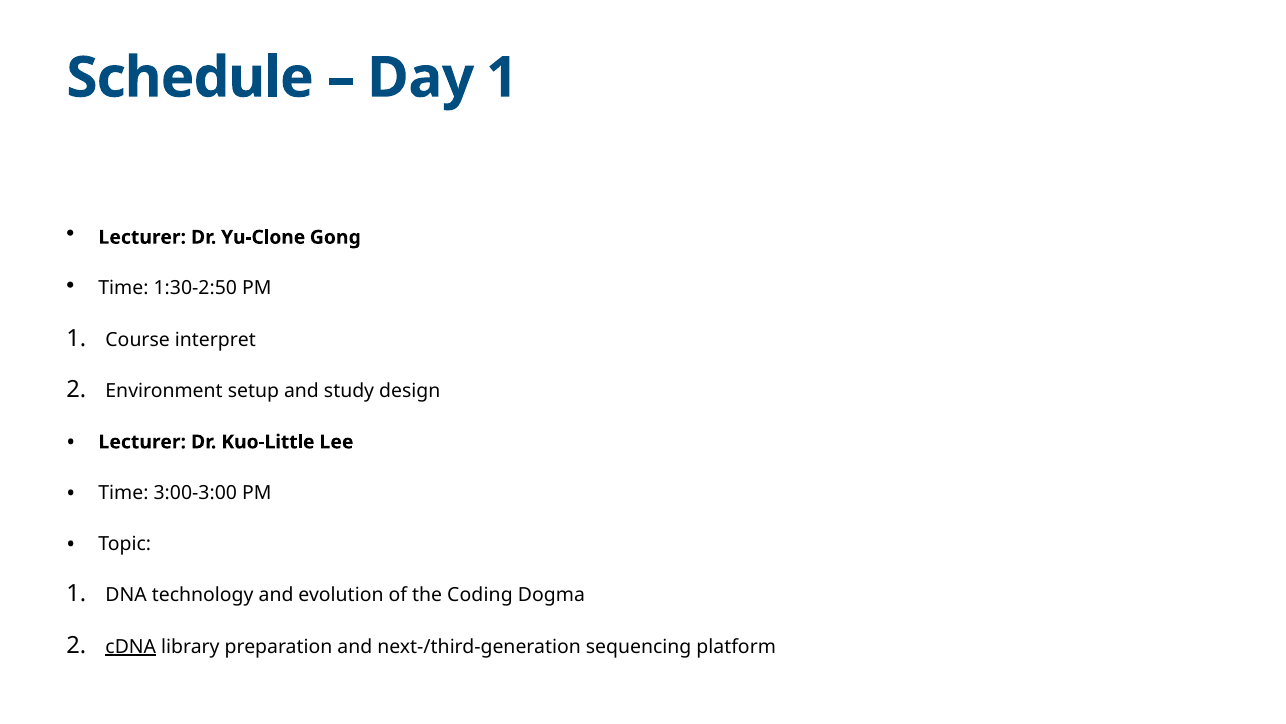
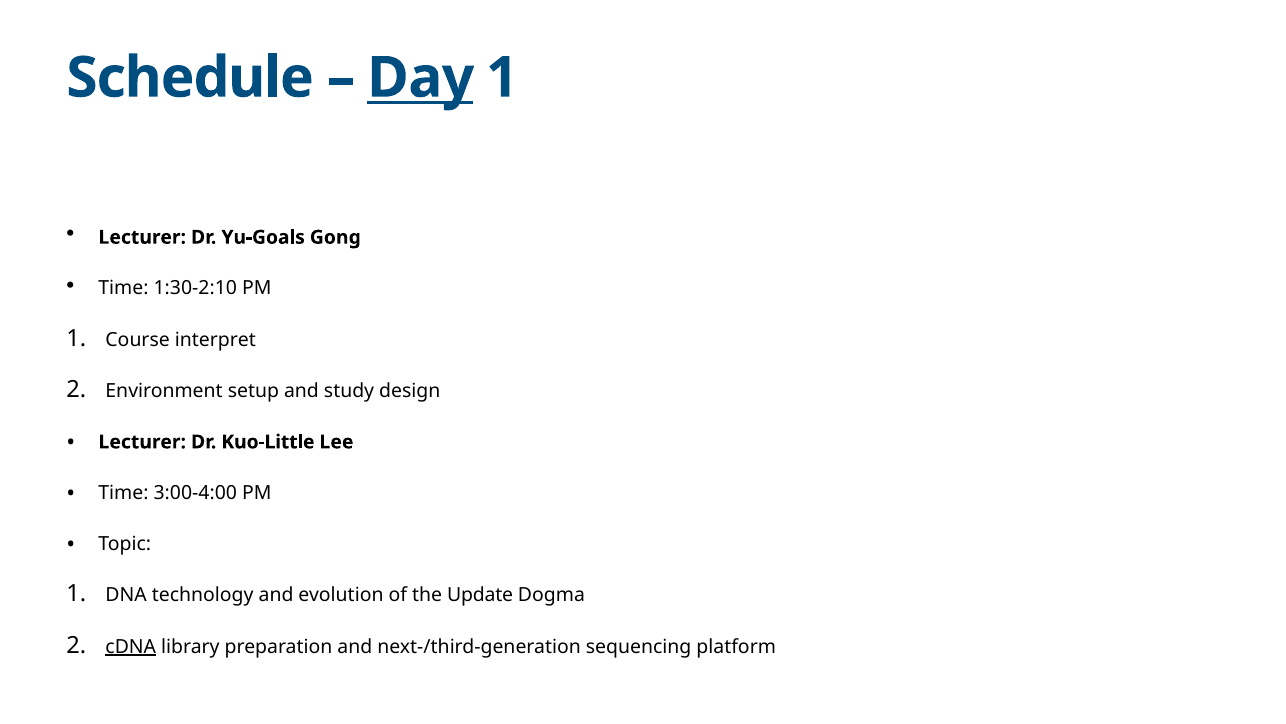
Day underline: none -> present
Yu-Clone: Yu-Clone -> Yu-Goals
1:30-2:50: 1:30-2:50 -> 1:30-2:10
3:00-3:00: 3:00-3:00 -> 3:00-4:00
Coding: Coding -> Update
